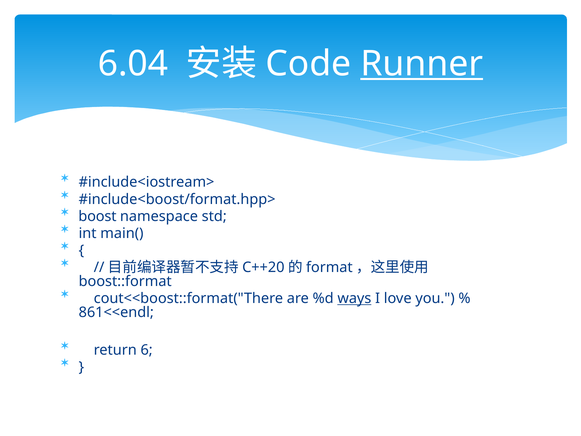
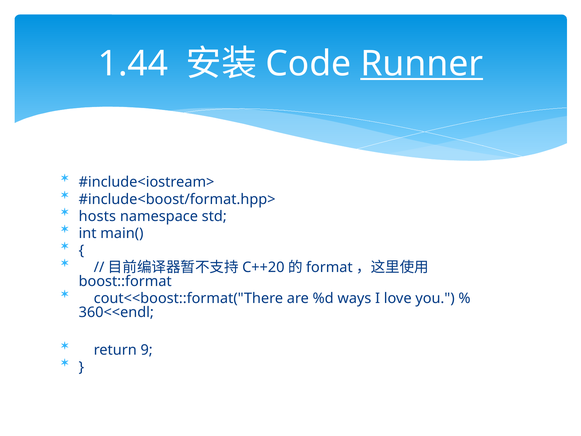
6.04: 6.04 -> 1.44
boost: boost -> hosts
ways underline: present -> none
861<<endl: 861<<endl -> 360<<endl
6: 6 -> 9
